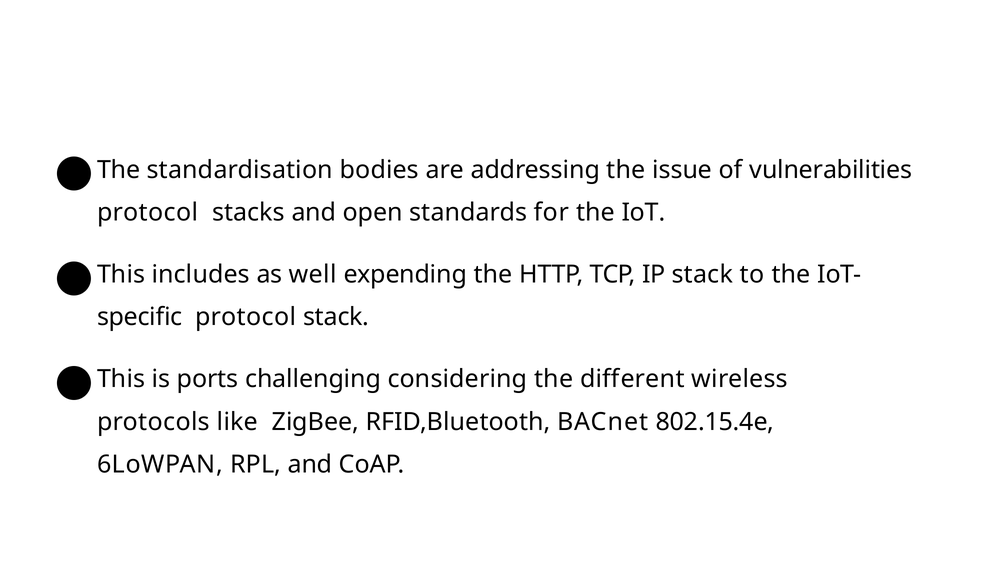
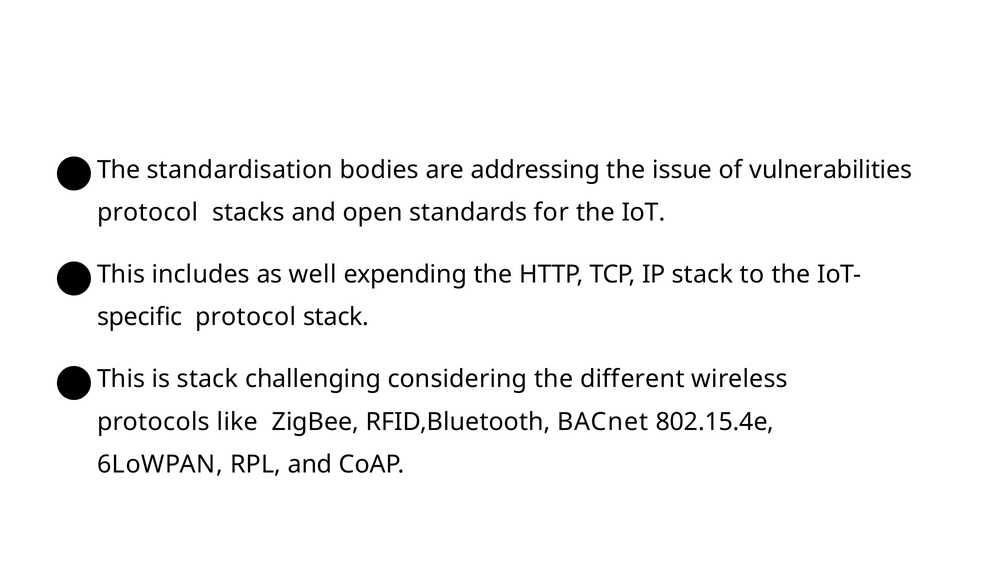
is ports: ports -> stack
